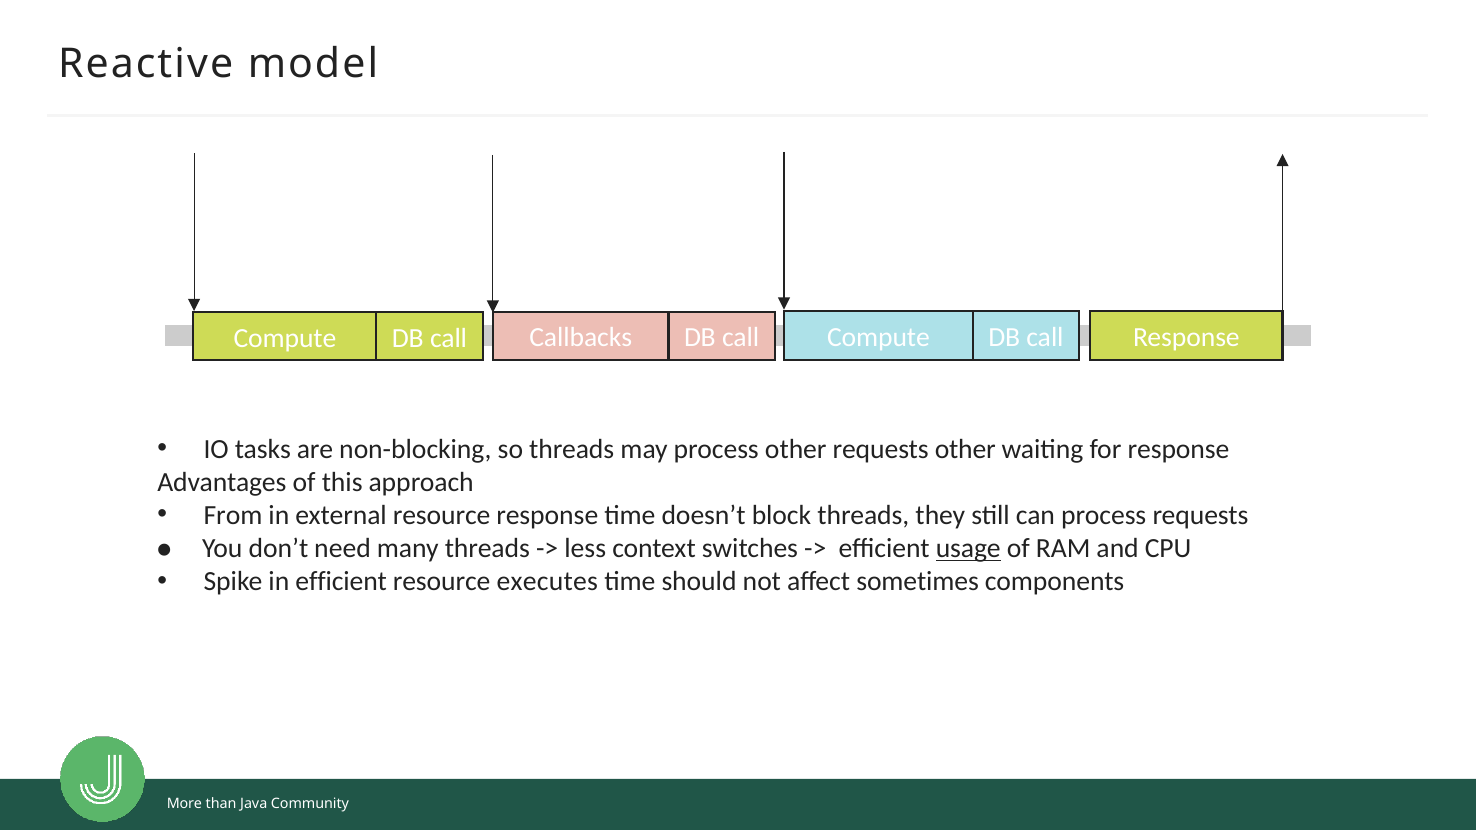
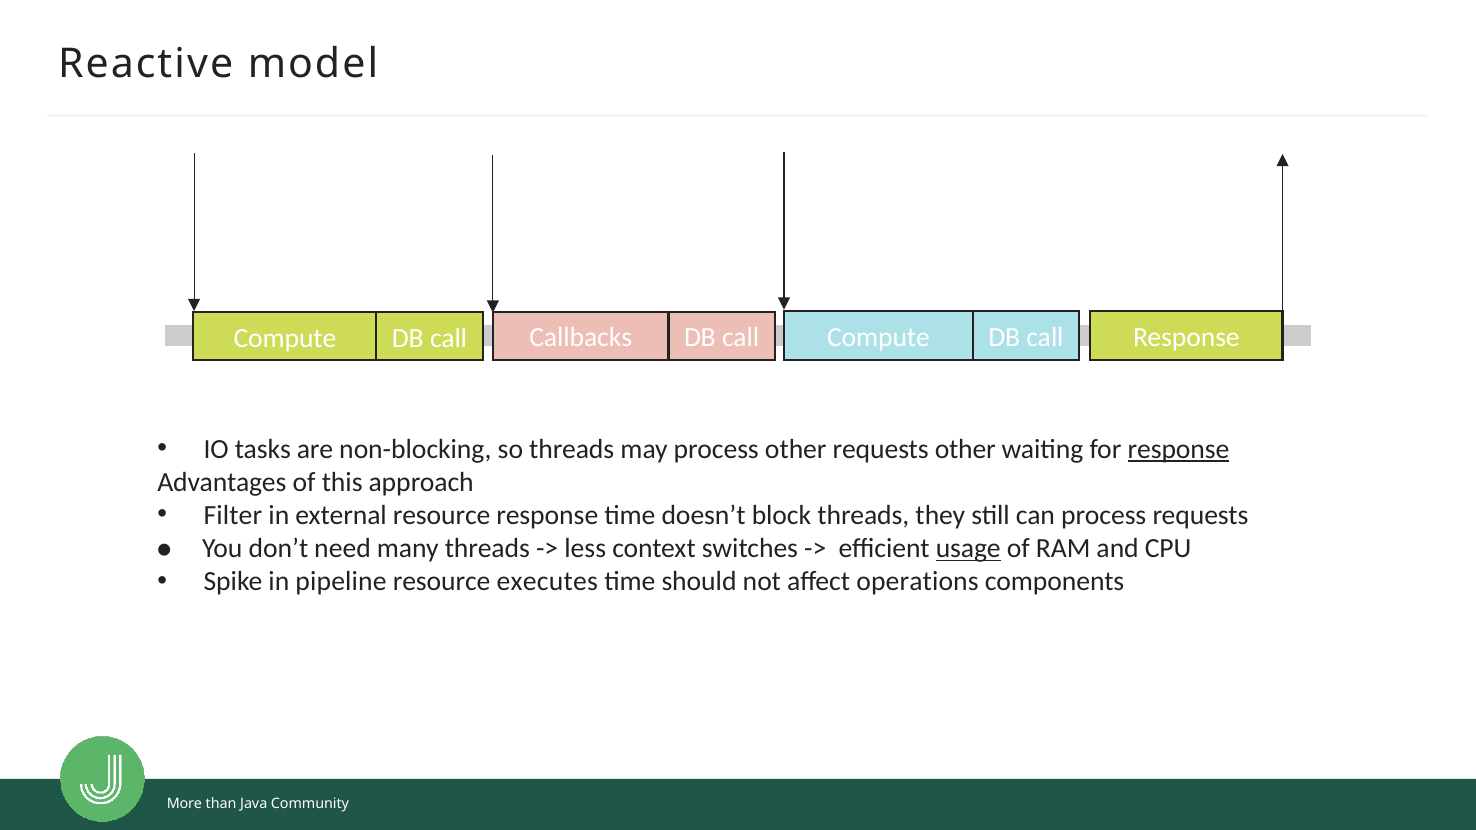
response at (1178, 449) underline: none -> present
From: From -> Filter
in efficient: efficient -> pipeline
sometimes: sometimes -> operations
